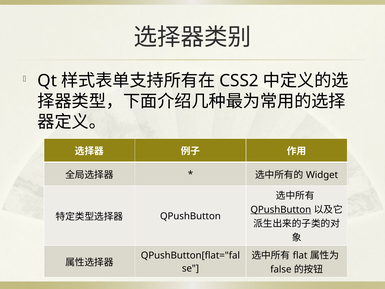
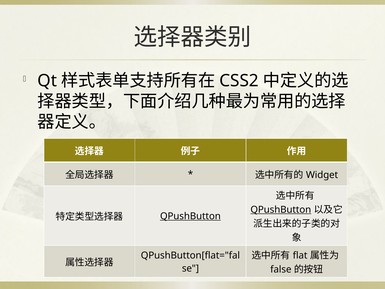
QPushButton at (190, 216) underline: none -> present
